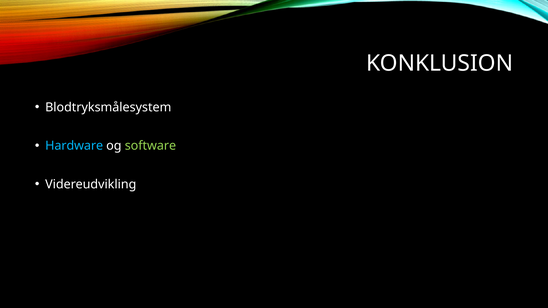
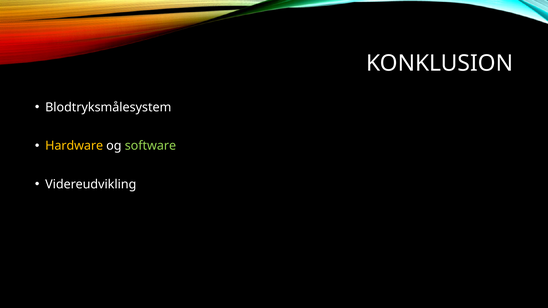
Hardware colour: light blue -> yellow
